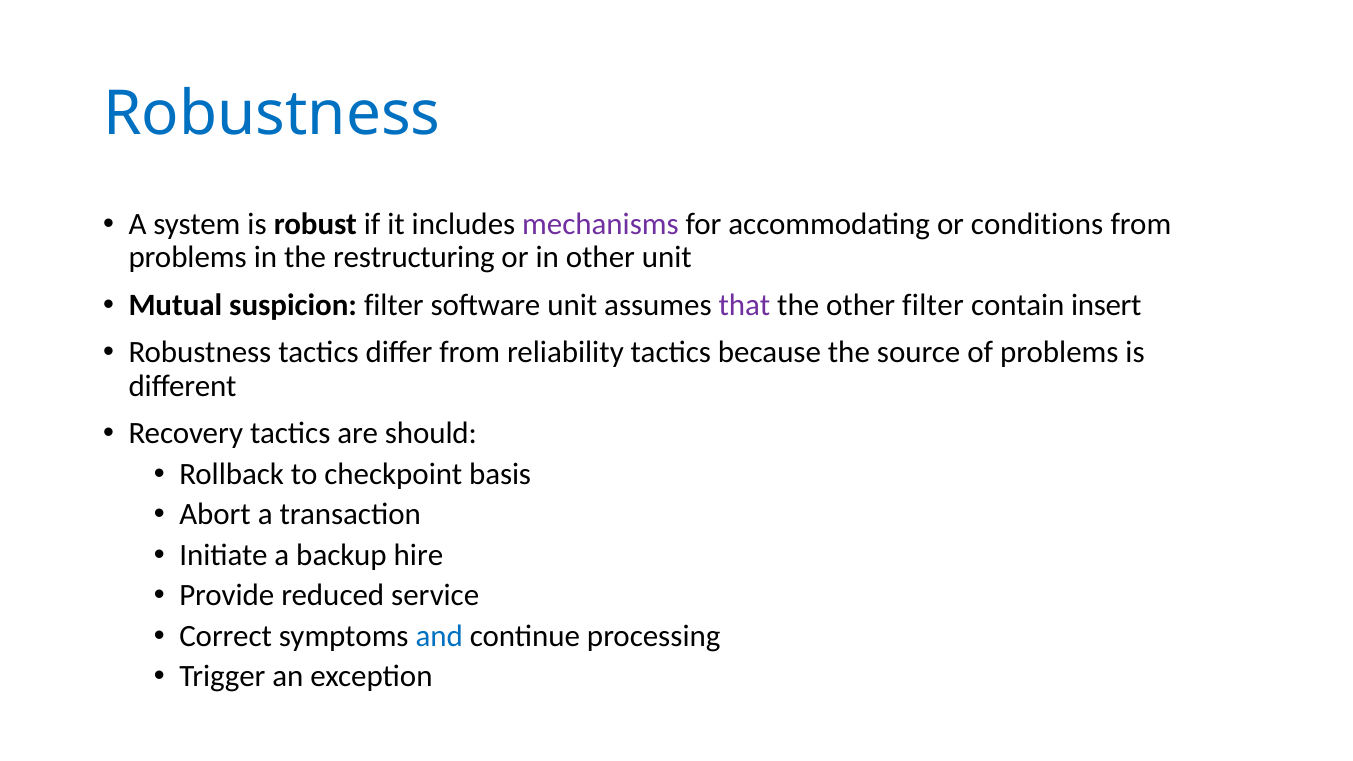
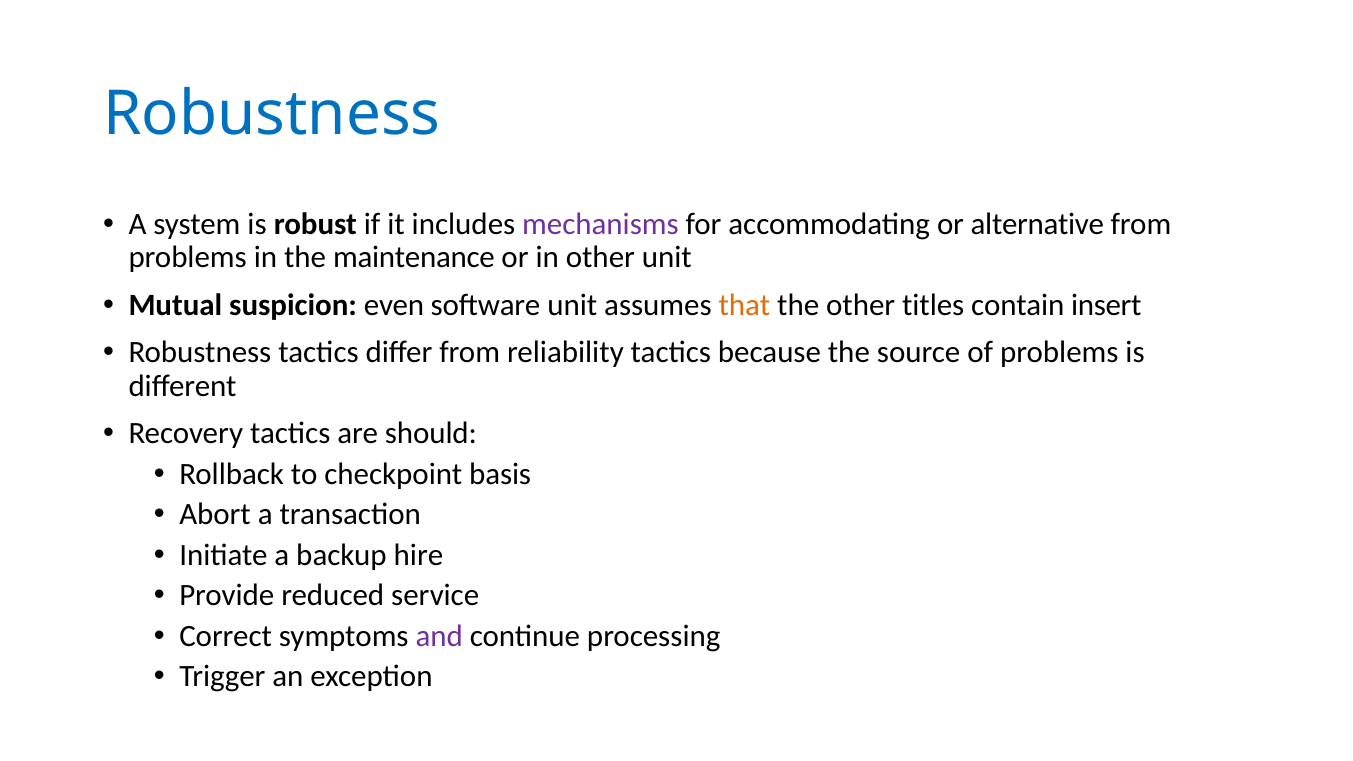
conditions: conditions -> alternative
restructuring: restructuring -> maintenance
suspicion filter: filter -> even
that colour: purple -> orange
other filter: filter -> titles
and colour: blue -> purple
